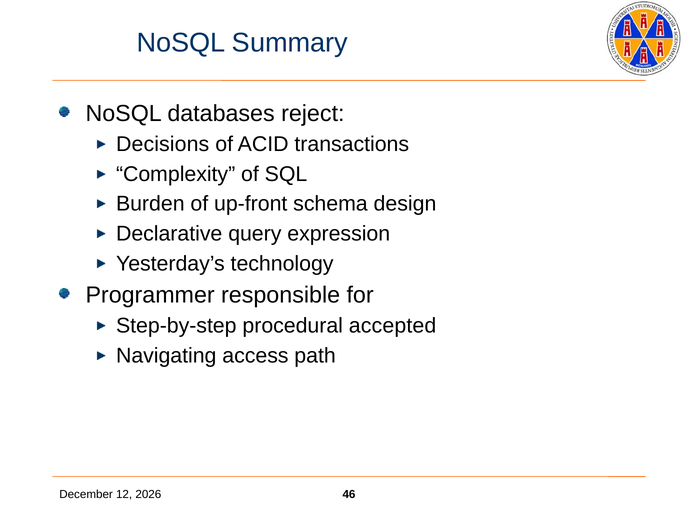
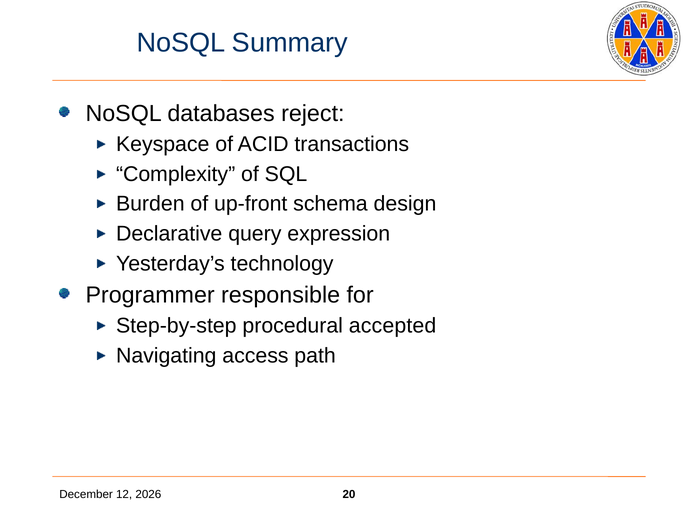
Decisions: Decisions -> Keyspace
46: 46 -> 20
